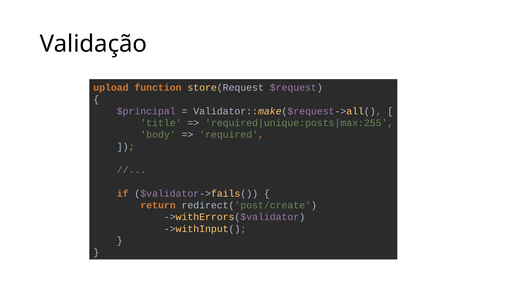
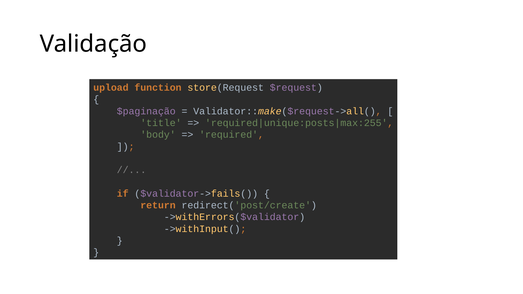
$principal: $principal -> $paginação
